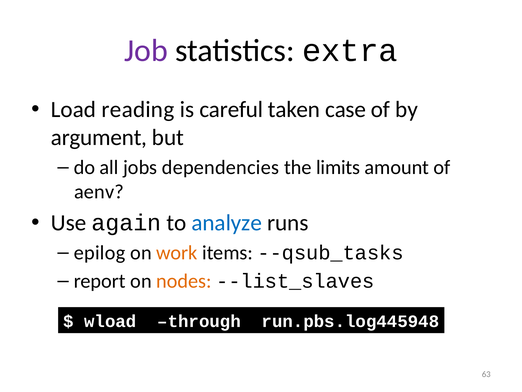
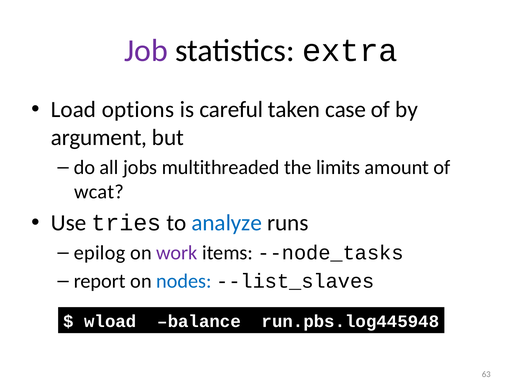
reading: reading -> options
dependencies: dependencies -> multithreaded
aenv: aenv -> wcat
again: again -> tries
work colour: orange -> purple
--qsub_tasks: --qsub_tasks -> --node_tasks
nodes colour: orange -> blue
through: through -> balance
